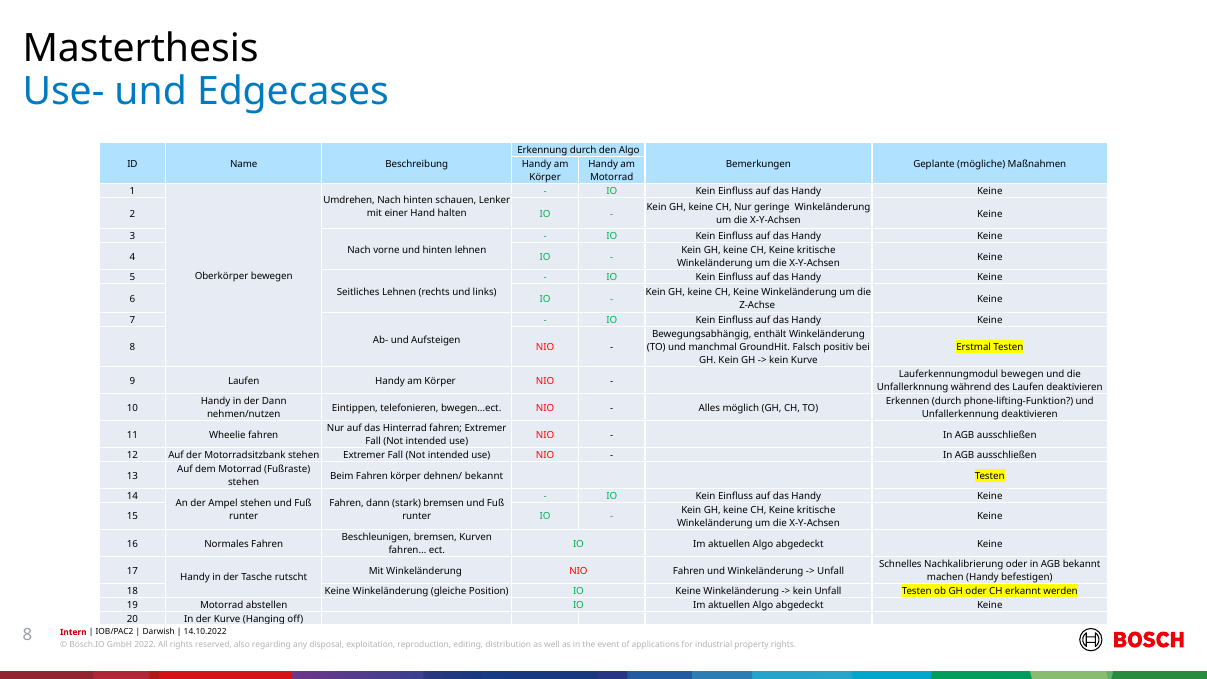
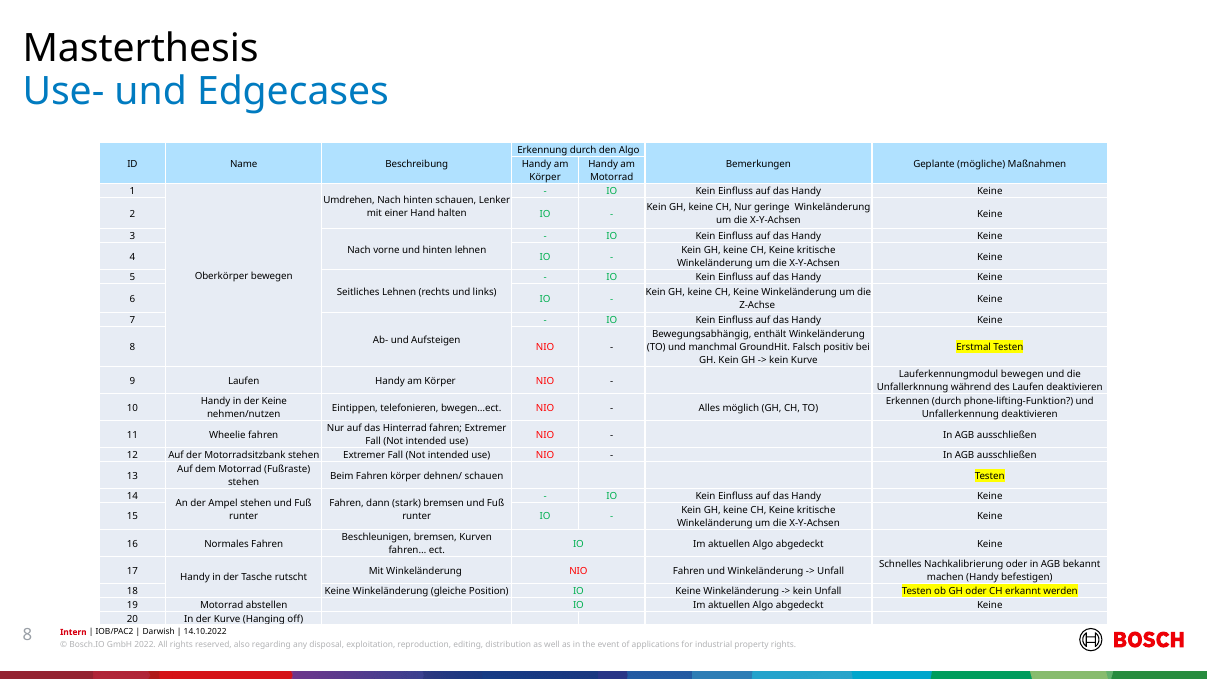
der Dann: Dann -> Keine
dehnen/ bekannt: bekannt -> schauen
